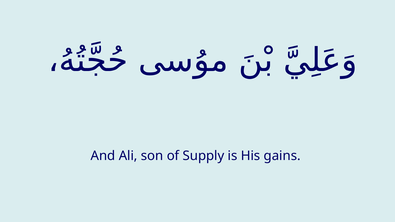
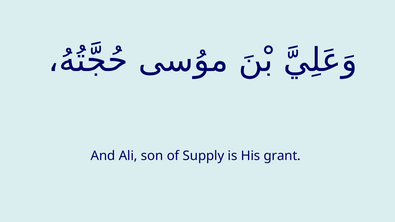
gains: gains -> grant
